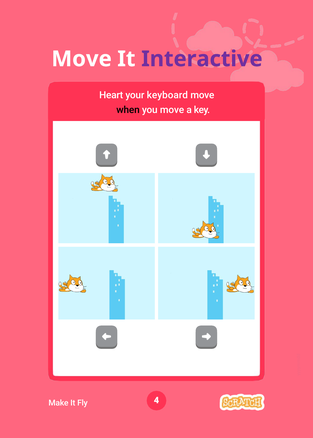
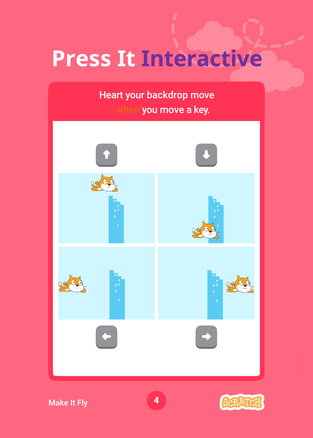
Move at (82, 59): Move -> Press
keyboard: keyboard -> backdrop
when colour: black -> orange
